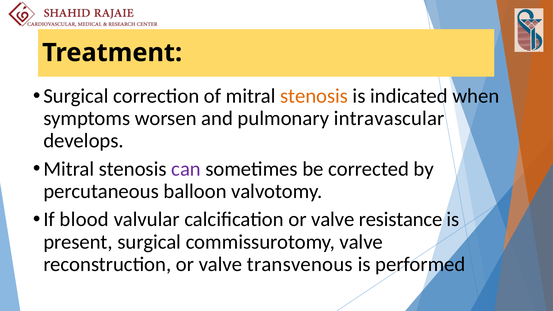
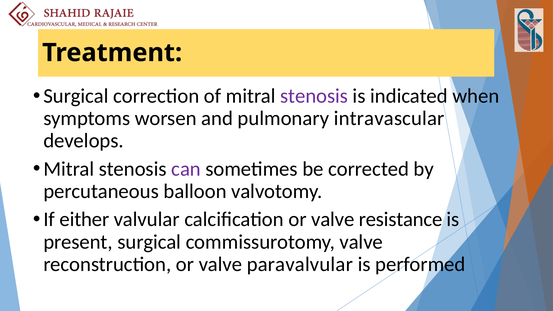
stenosis at (314, 96) colour: orange -> purple
blood: blood -> either
transvenous: transvenous -> paravalvular
